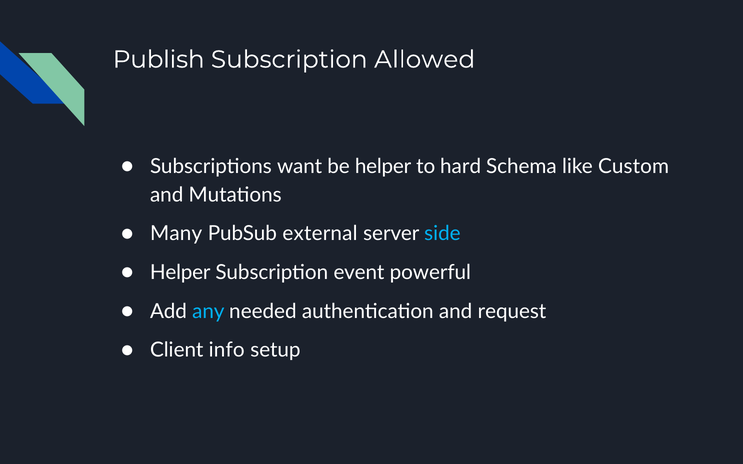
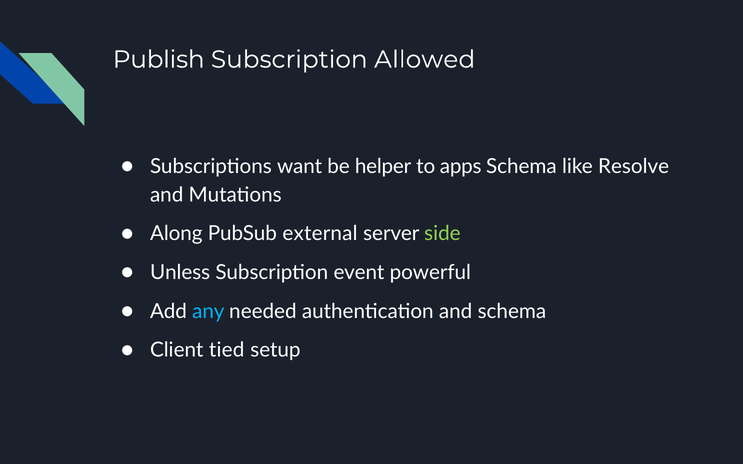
hard: hard -> apps
Custom: Custom -> Resolve
Many: Many -> Along
side colour: light blue -> light green
Helper at (180, 273): Helper -> Unless
and request: request -> schema
info: info -> tied
